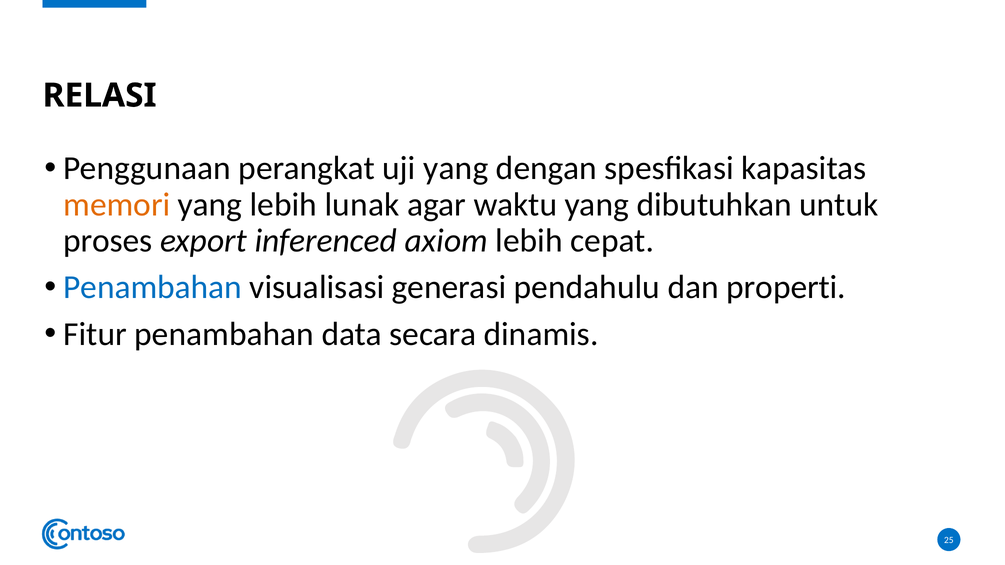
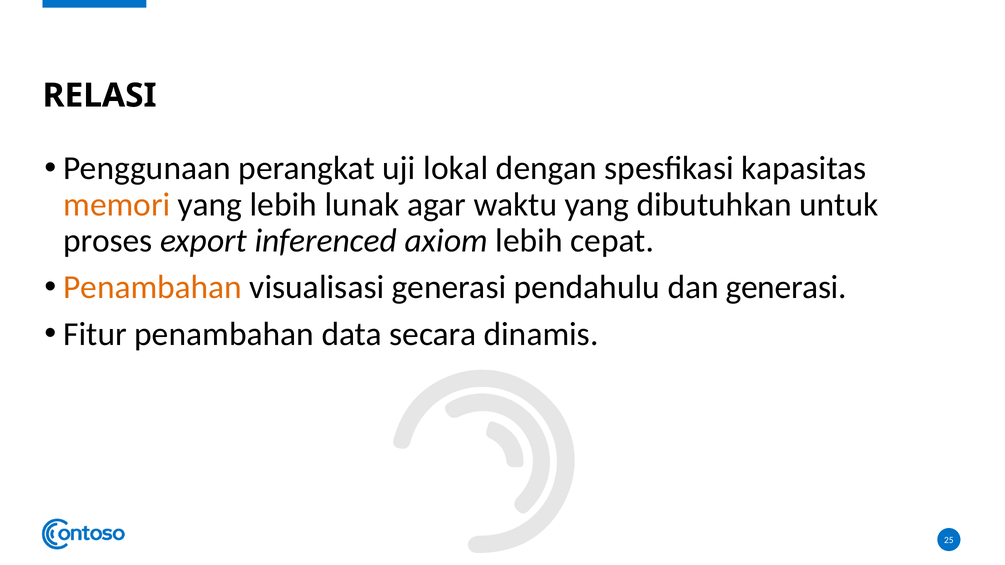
uji yang: yang -> lokal
Penambahan at (153, 287) colour: blue -> orange
dan properti: properti -> generasi
